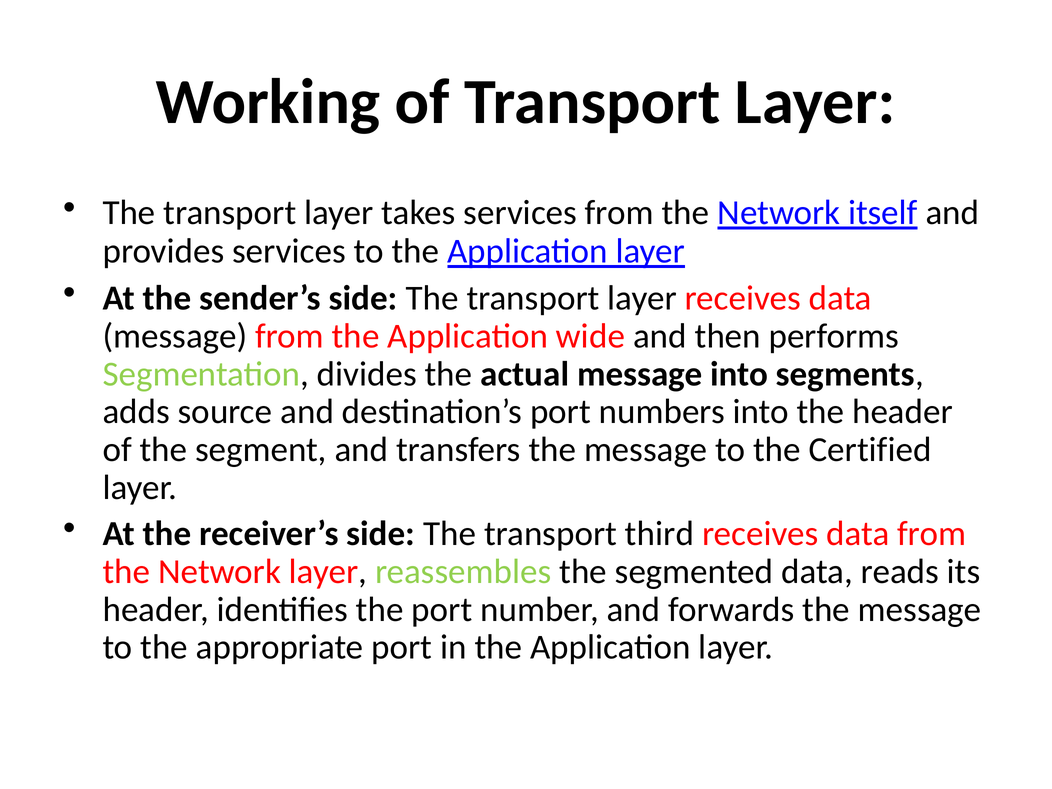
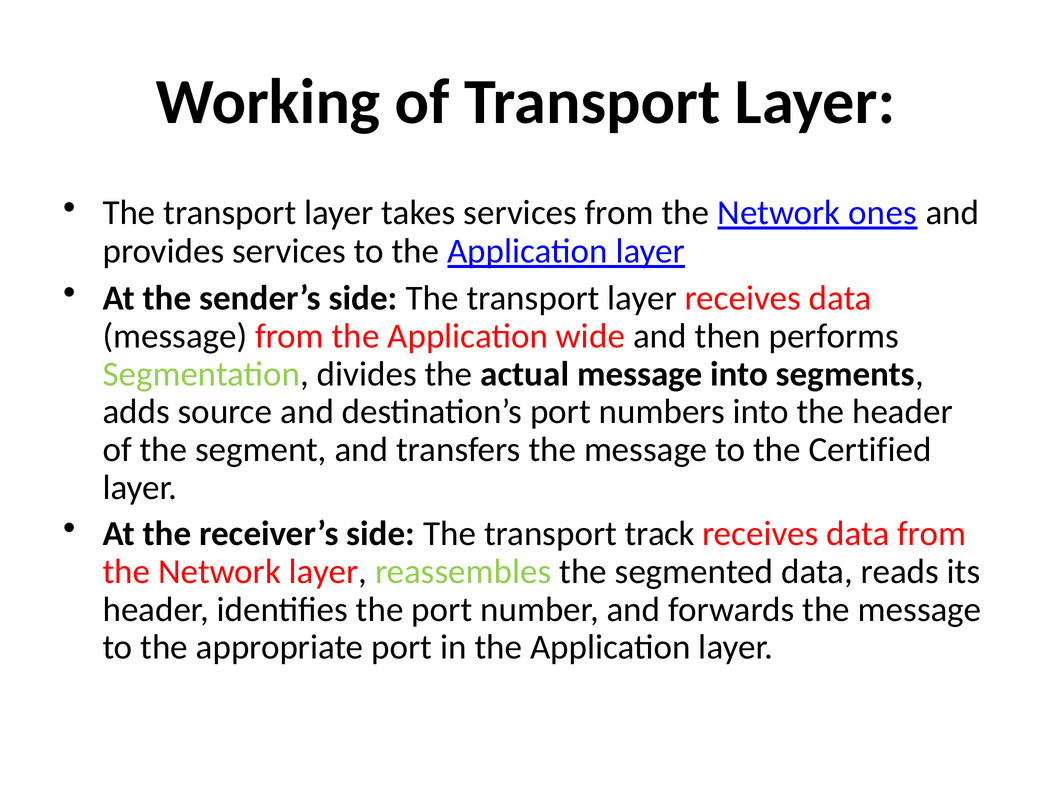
itself: itself -> ones
third: third -> track
